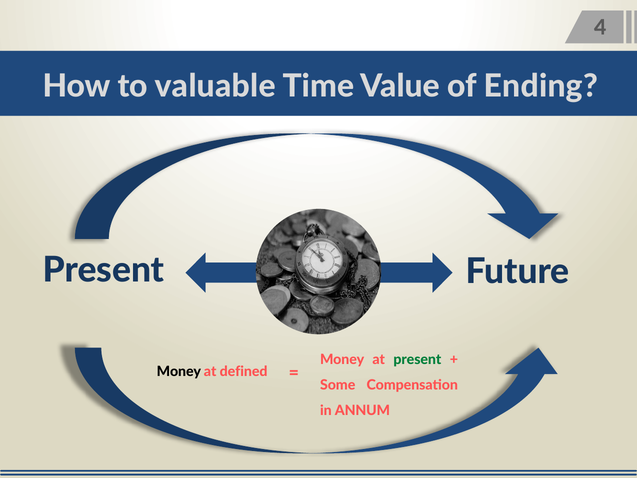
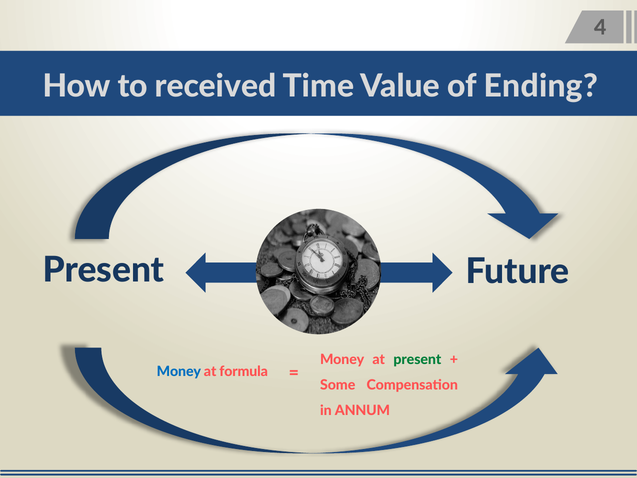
valuable: valuable -> received
Money at (179, 371) colour: black -> blue
defined: defined -> formula
